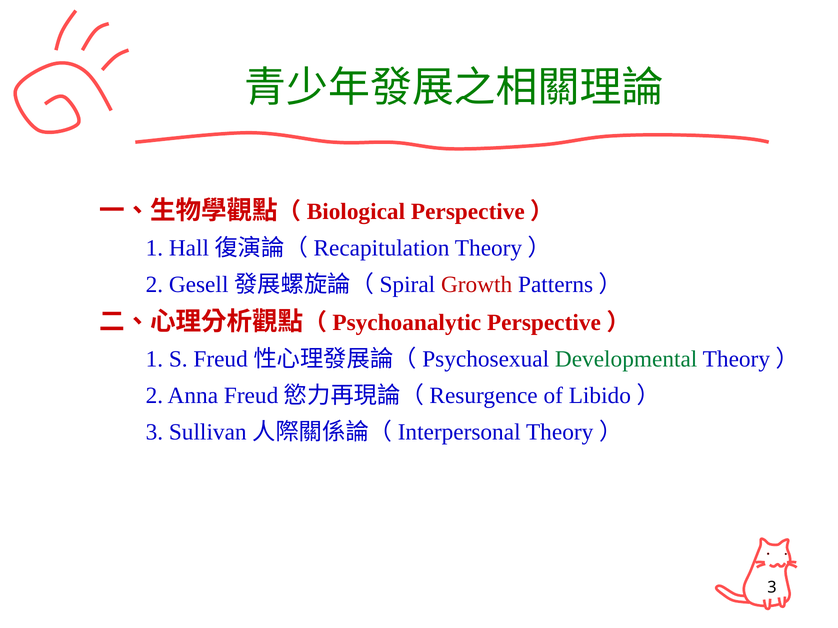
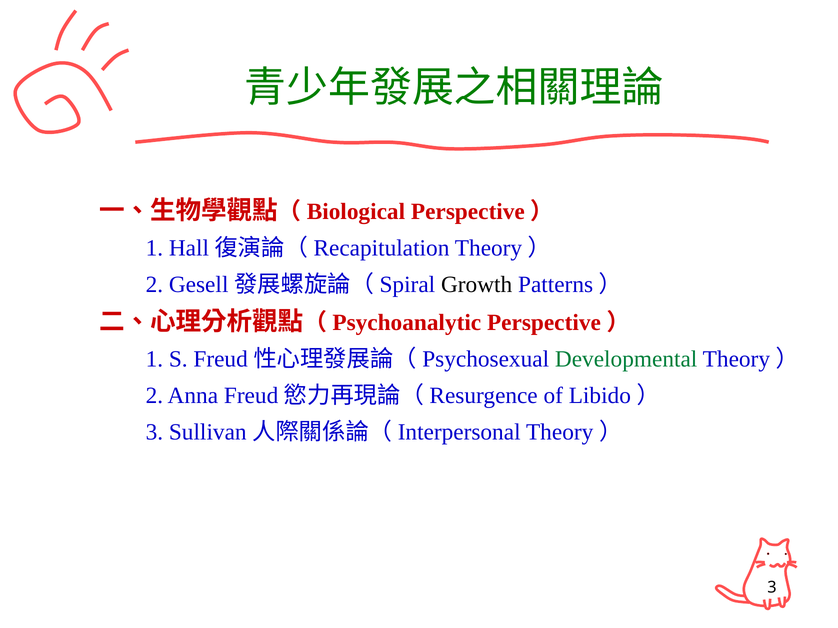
Growth colour: red -> black
